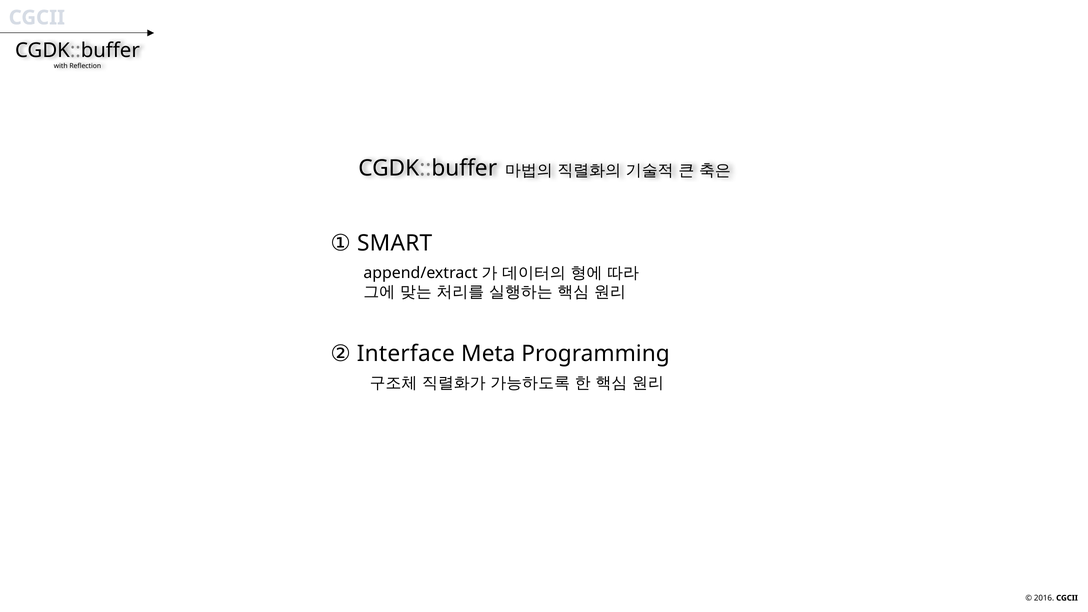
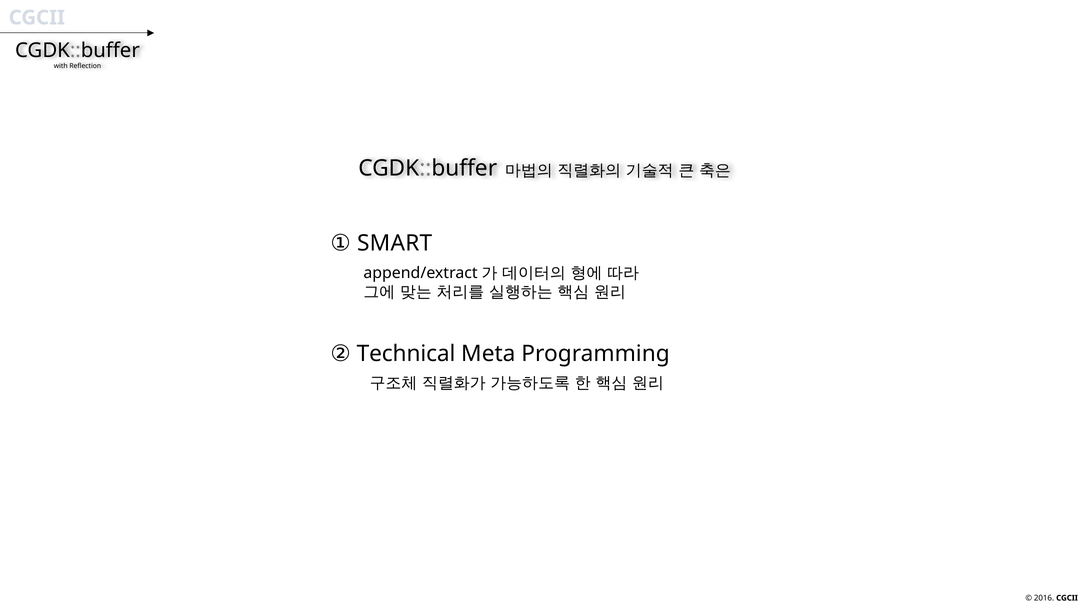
Interface: Interface -> Technical
